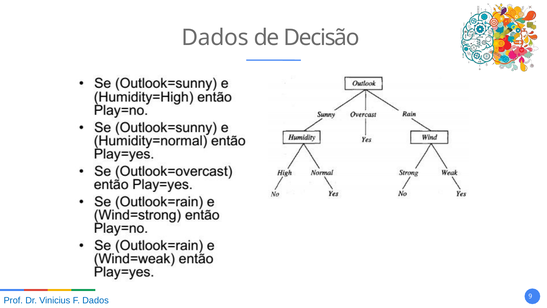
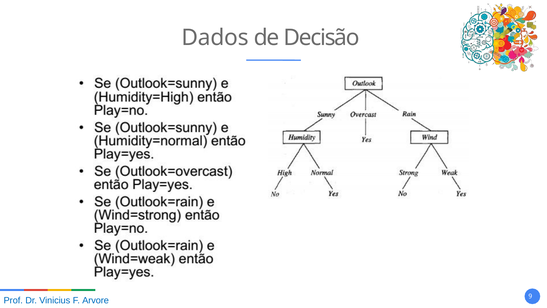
F Dados: Dados -> Arvore
